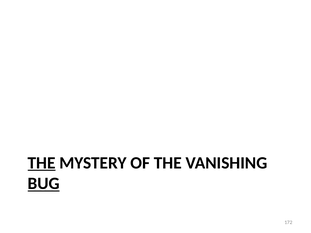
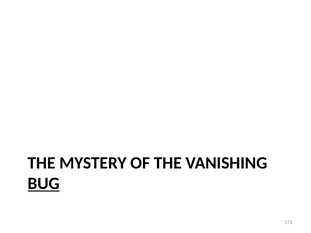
THE at (42, 163) underline: present -> none
